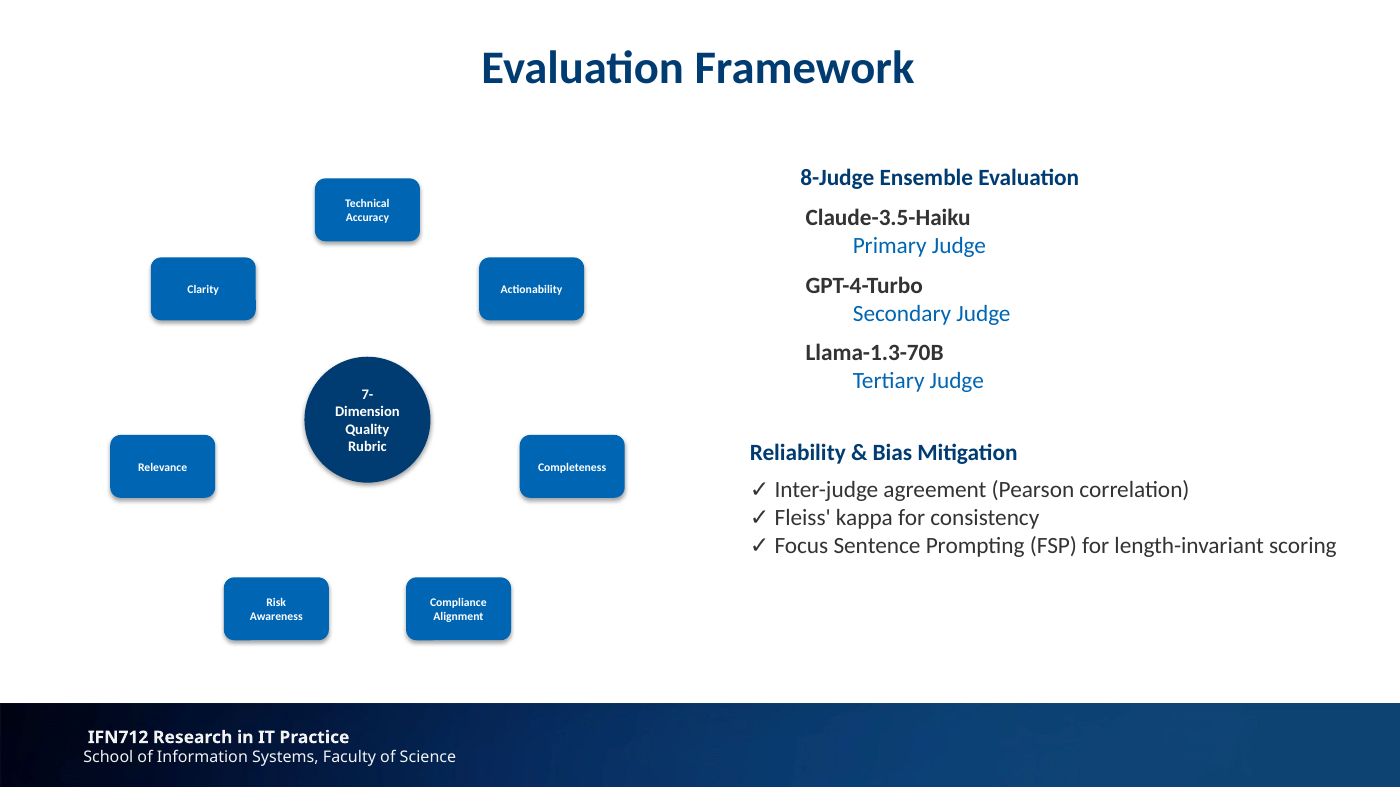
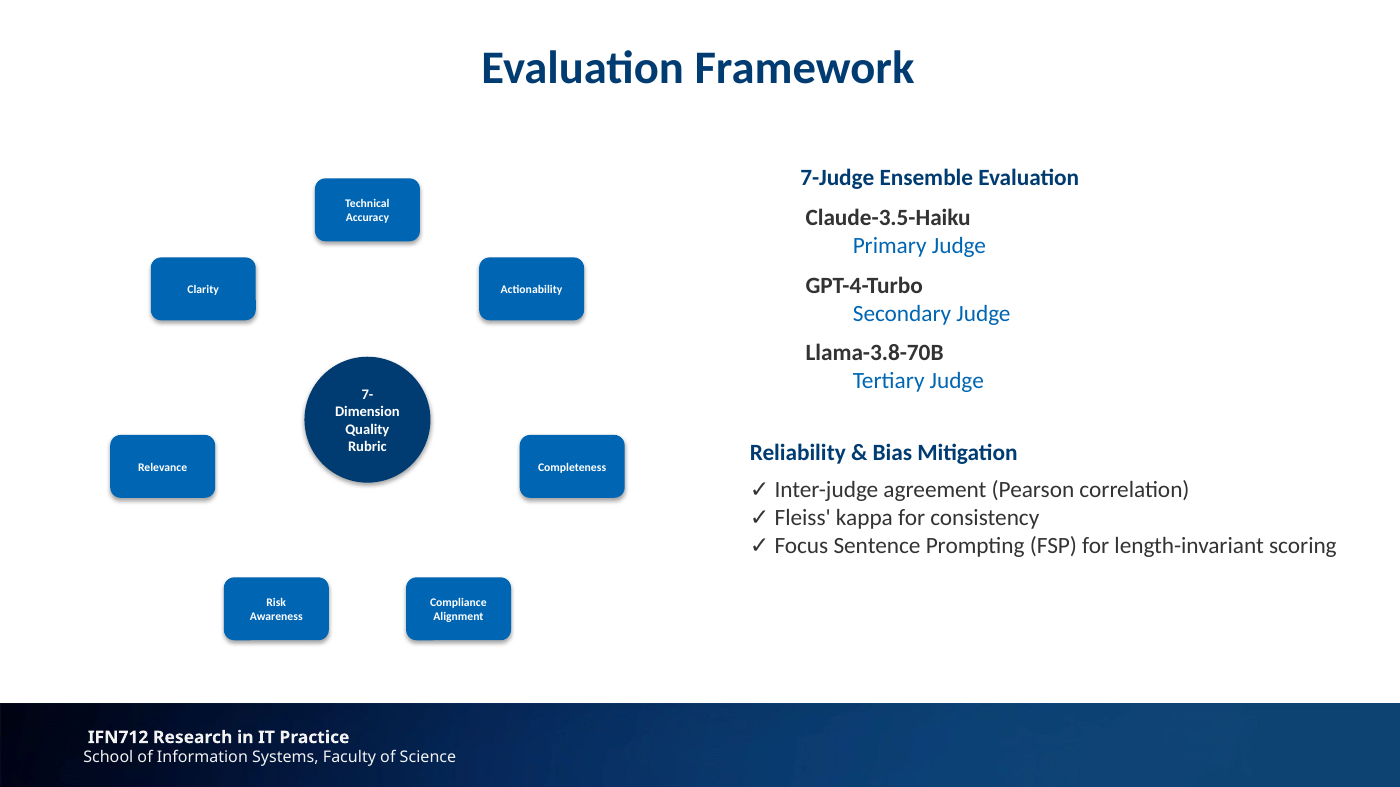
8-Judge: 8-Judge -> 7-Judge
Llama-1.3-70B: Llama-1.3-70B -> Llama-3.8-70B
